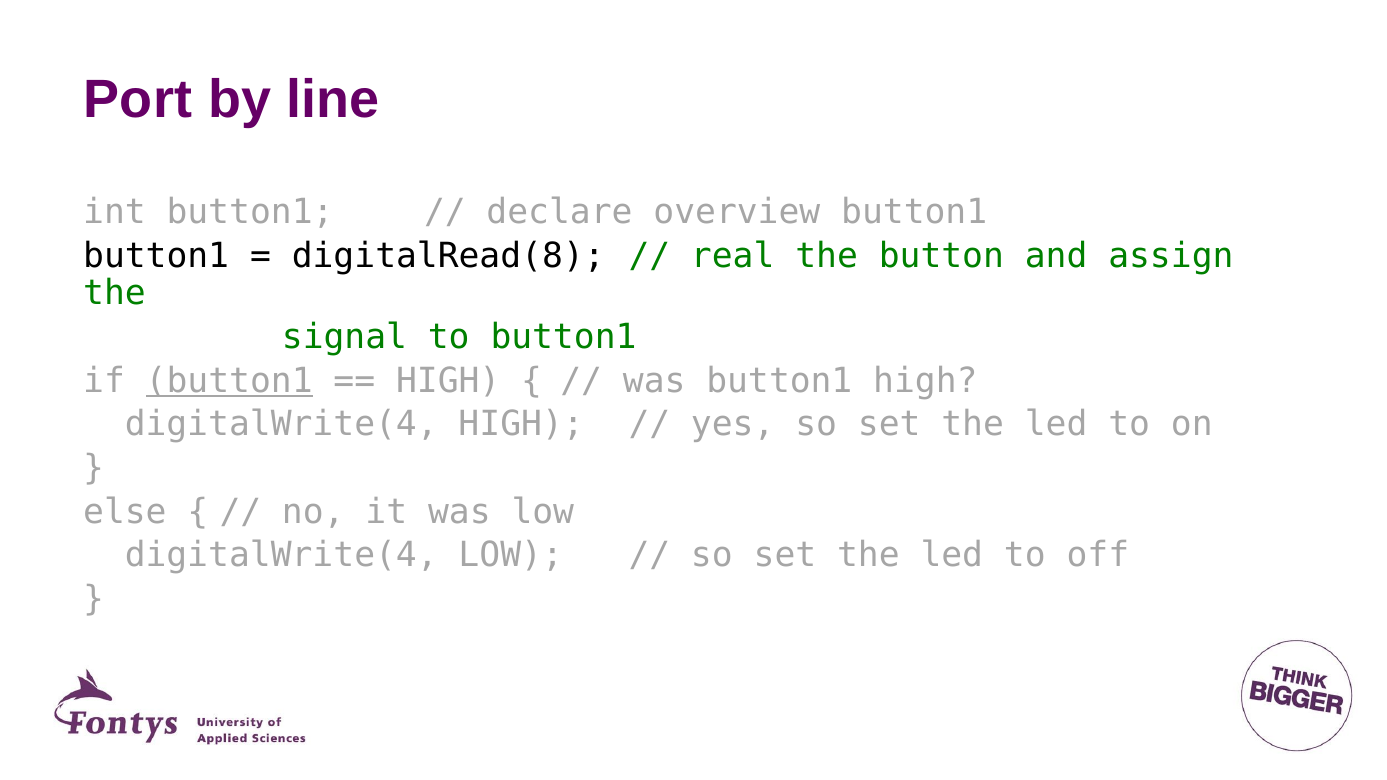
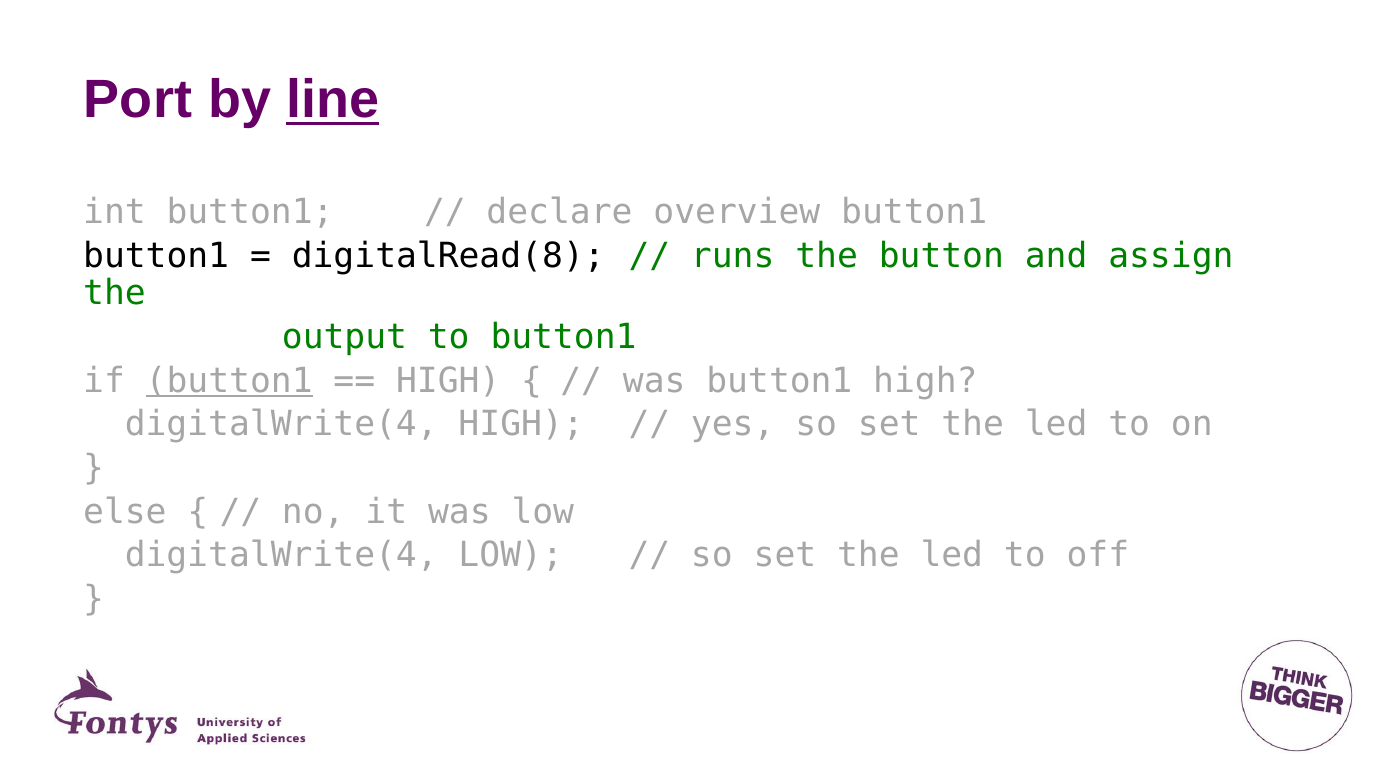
line underline: none -> present
real: real -> runs
signal: signal -> output
